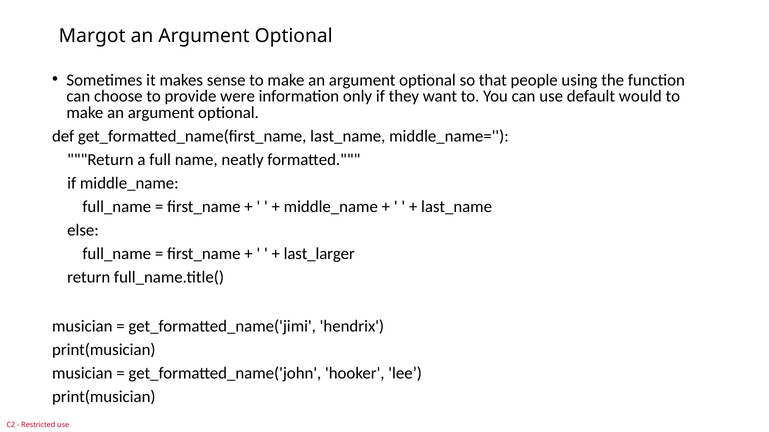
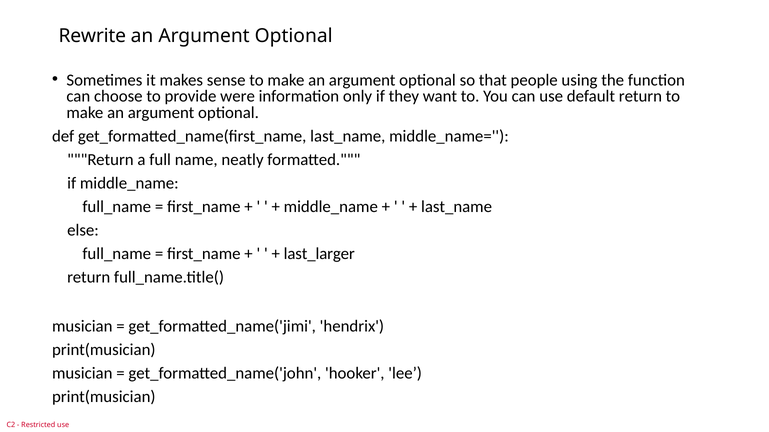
Margot: Margot -> Rewrite
default would: would -> return
